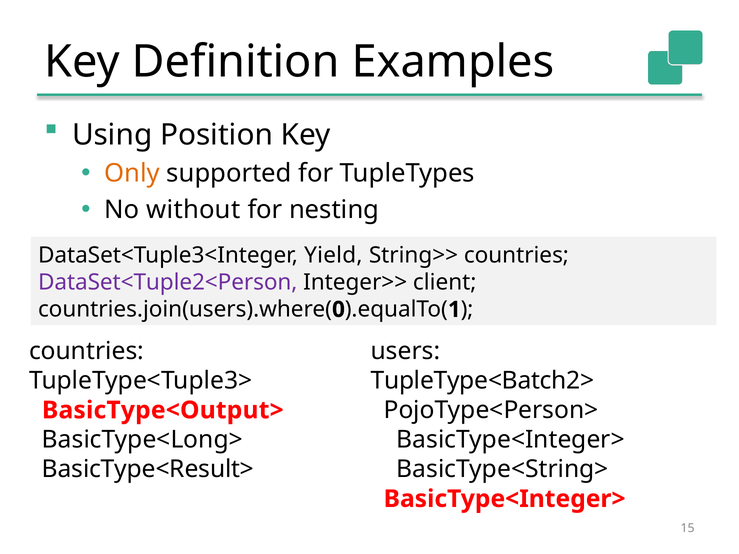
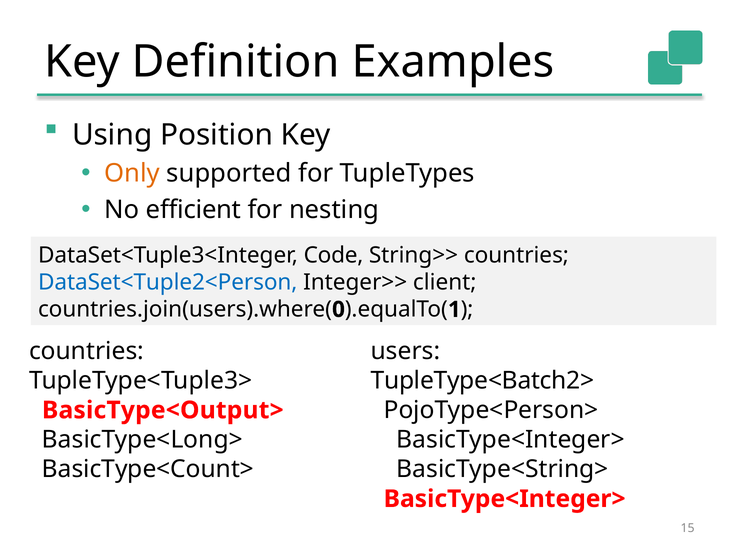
without: without -> efficient
Yield: Yield -> Code
DataSet<Tuple2<Person colour: purple -> blue
BasicType<Result>: BasicType<Result> -> BasicType<Count>
